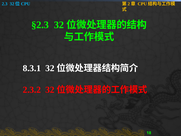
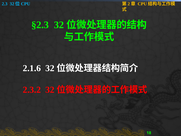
8.3.1: 8.3.1 -> 2.1.6
